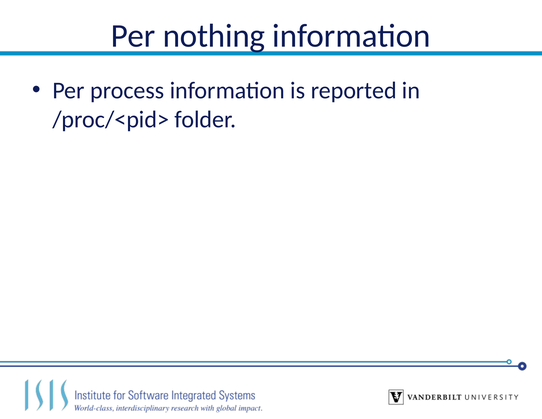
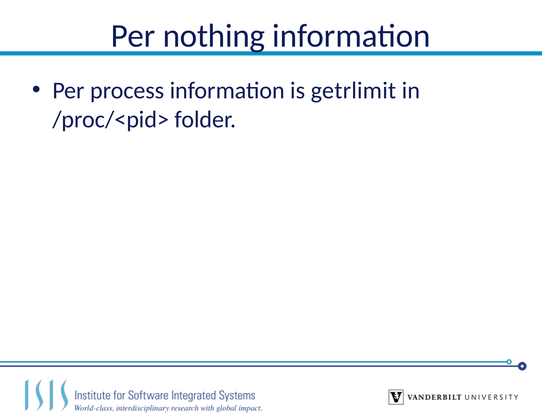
reported: reported -> getrlimit
